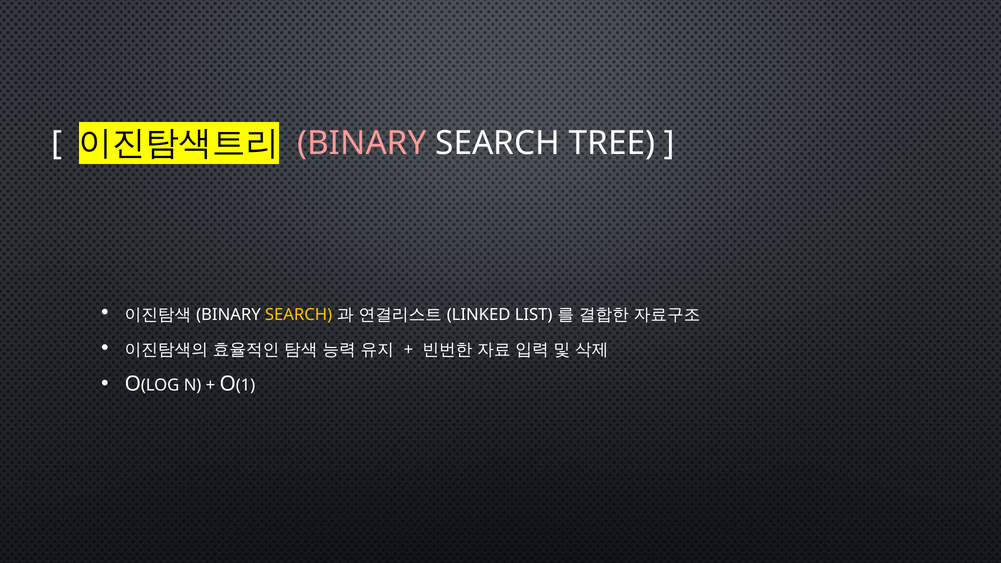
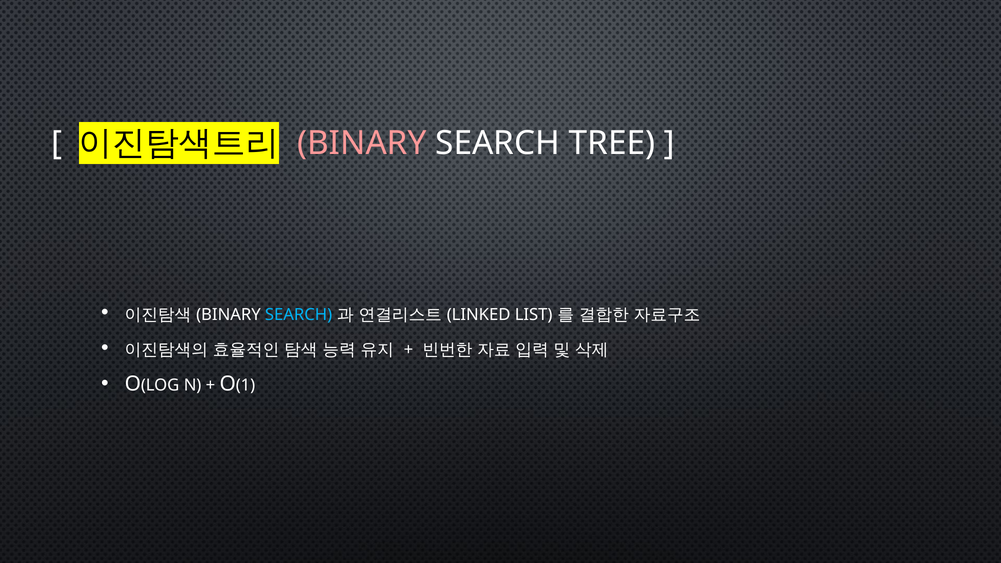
SEARCH at (299, 315) colour: yellow -> light blue
